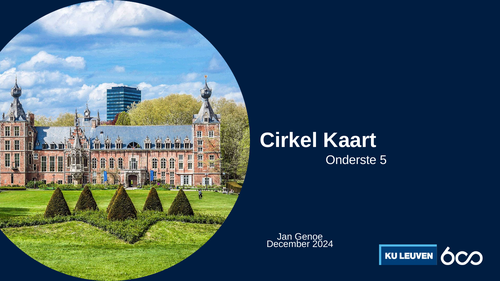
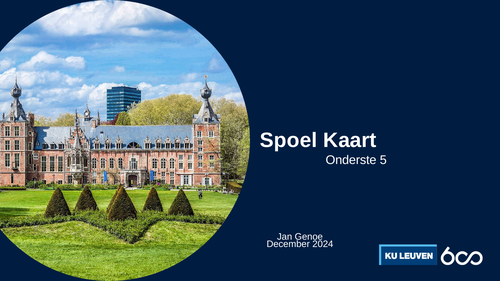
Cirkel: Cirkel -> Spoel
